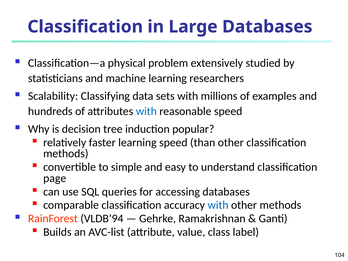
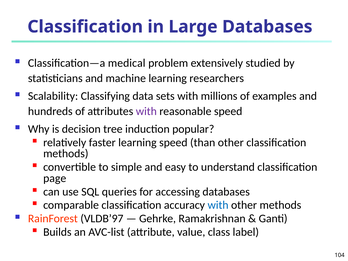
physical: physical -> medical
with at (146, 111) colour: blue -> purple
VLDB’94: VLDB’94 -> VLDB’97
